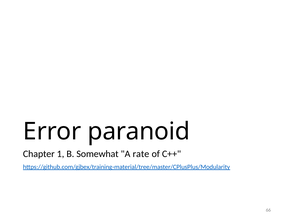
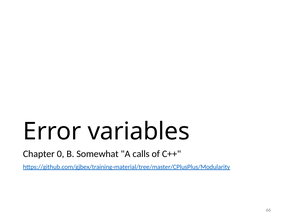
paranoid: paranoid -> variables
1: 1 -> 0
rate: rate -> calls
